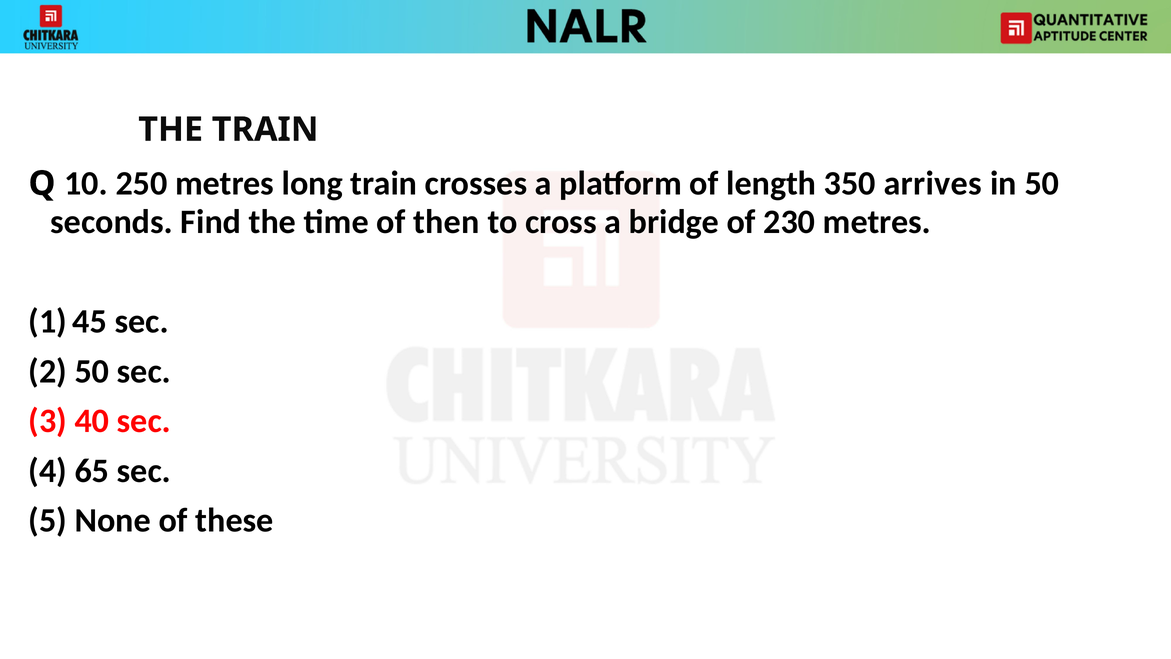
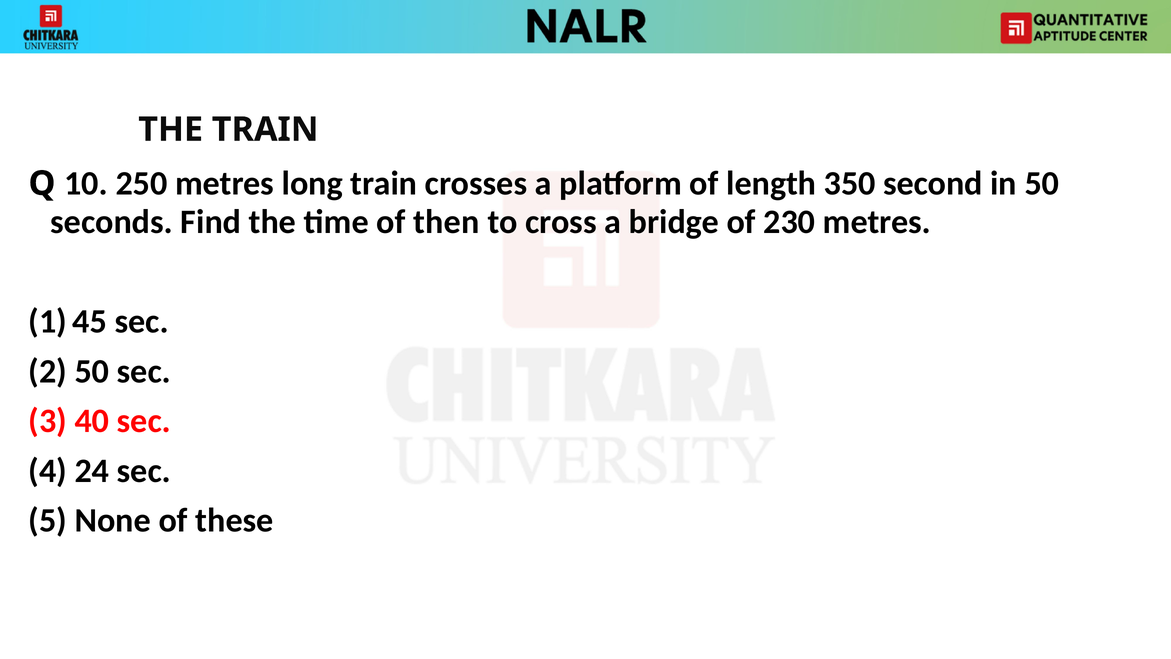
arrives: arrives -> second
65: 65 -> 24
